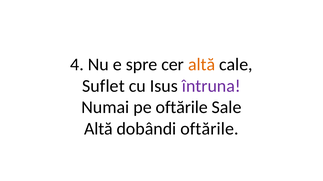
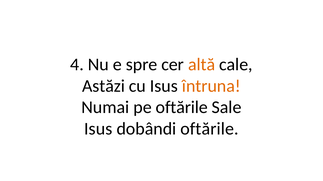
Suflet: Suflet -> Astăzi
întruna colour: purple -> orange
Altă at (98, 129): Altă -> Isus
